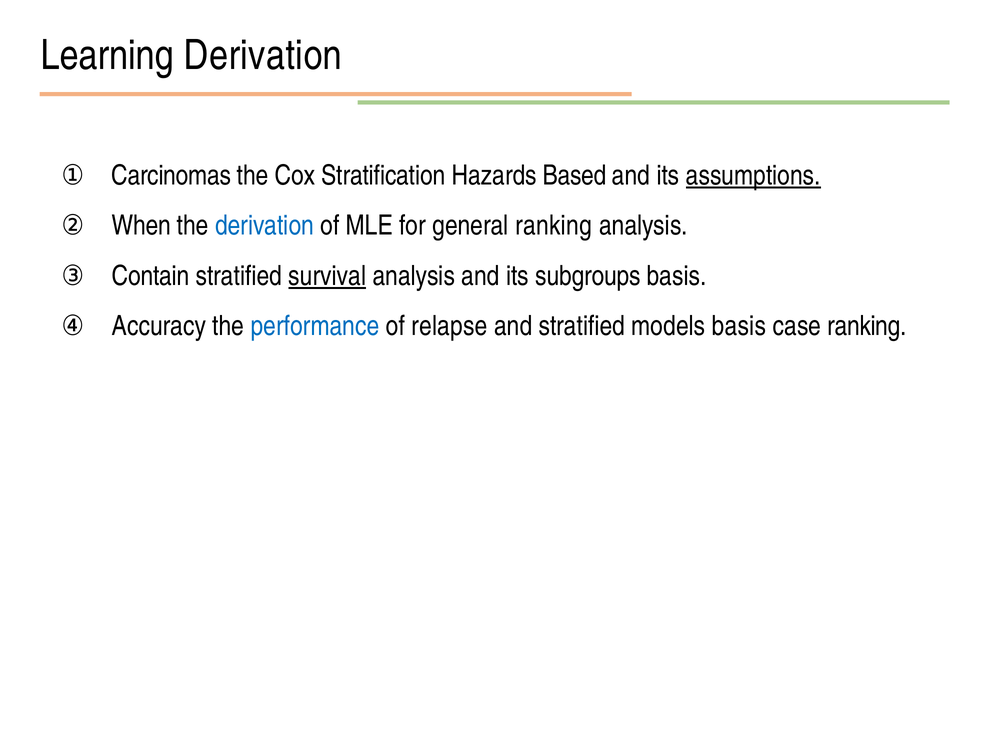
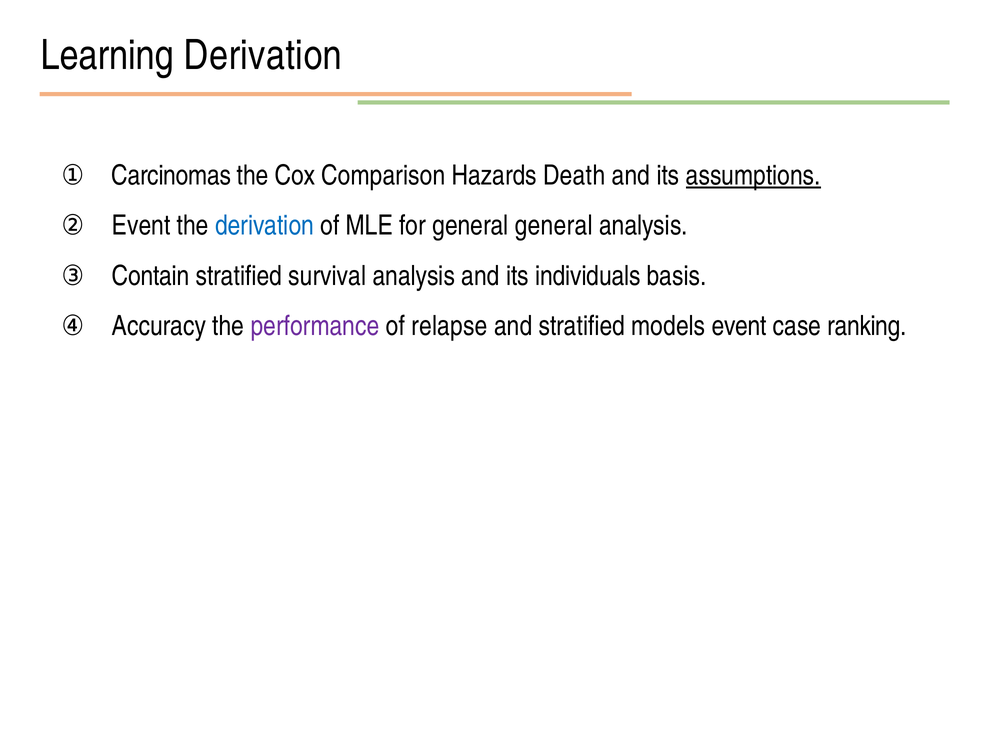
Stratification: Stratification -> Comparison
Based: Based -> Death
When at (141, 226): When -> Event
general ranking: ranking -> general
survival underline: present -> none
subgroups: subgroups -> individuals
performance colour: blue -> purple
models basis: basis -> event
